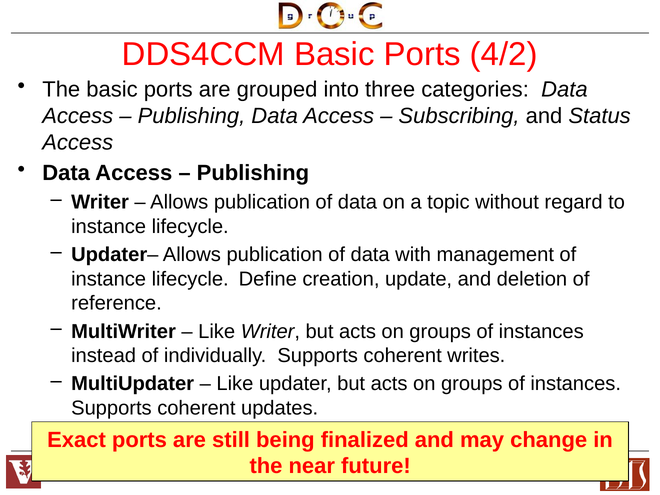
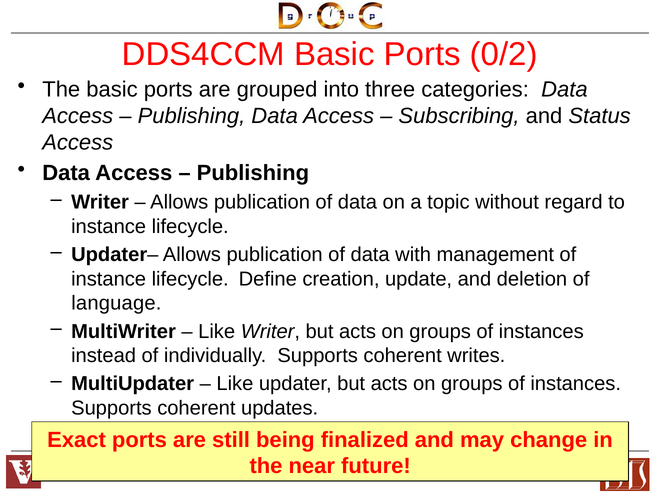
4/2: 4/2 -> 0/2
reference: reference -> language
